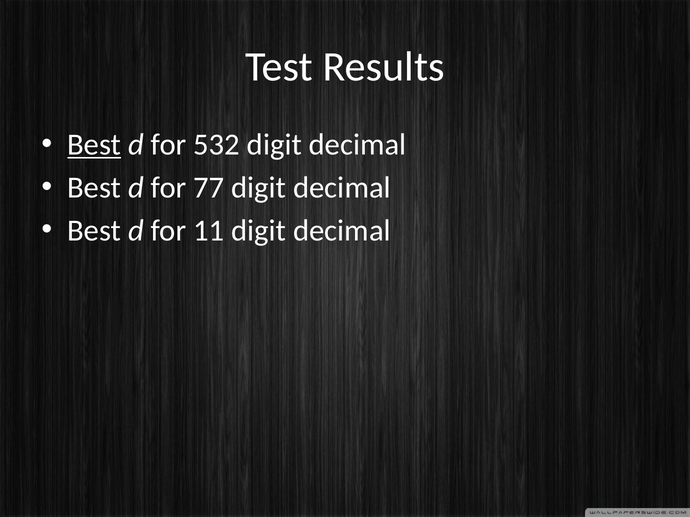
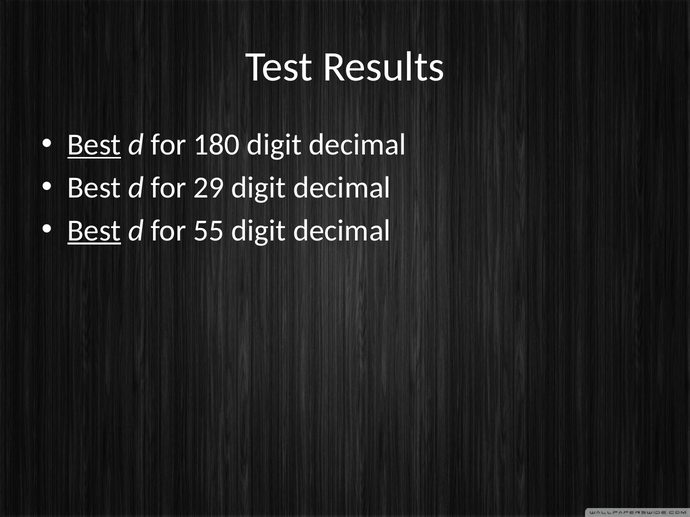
532: 532 -> 180
77: 77 -> 29
Best at (94, 231) underline: none -> present
11: 11 -> 55
